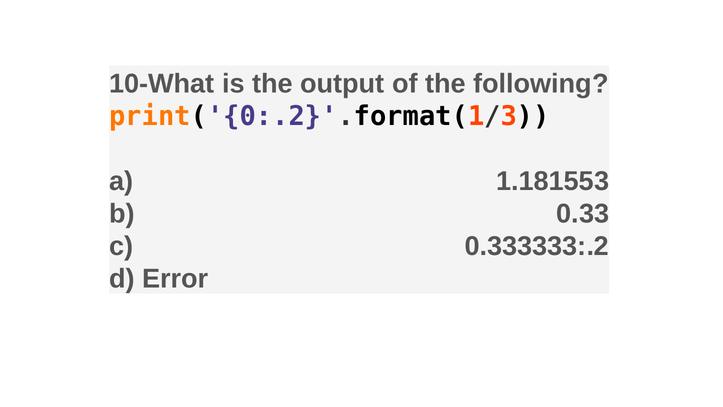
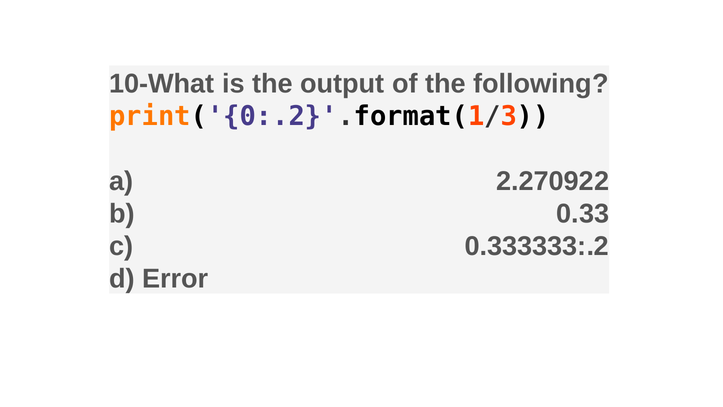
1.181553: 1.181553 -> 2.270922
